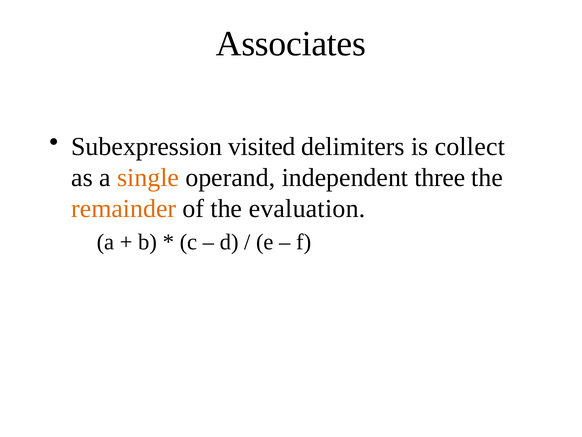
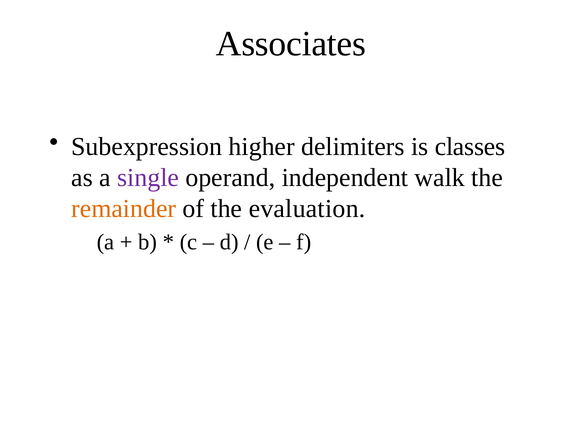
visited: visited -> higher
collect: collect -> classes
single colour: orange -> purple
three: three -> walk
